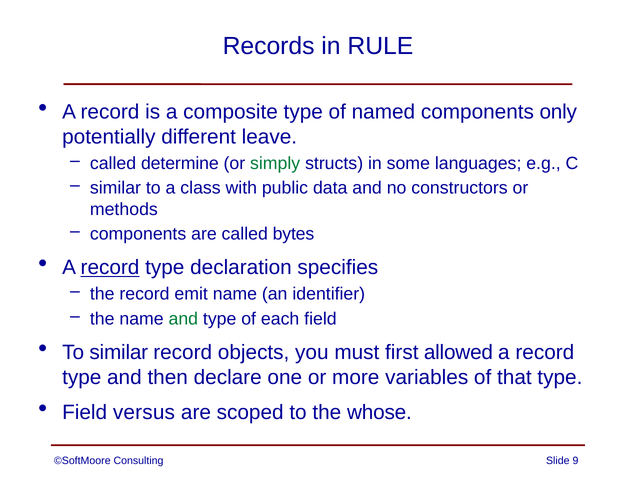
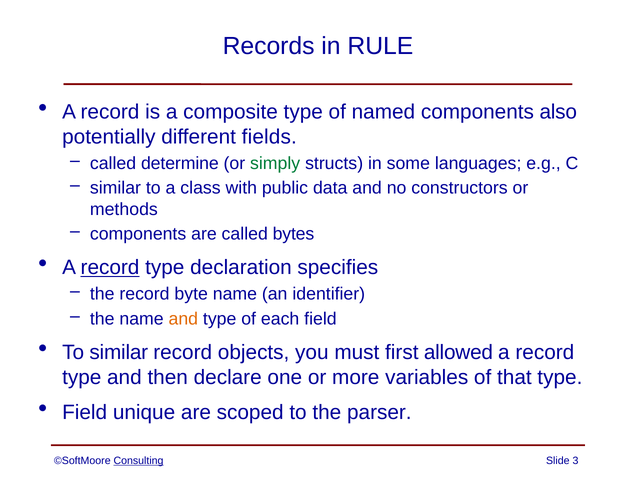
only: only -> also
leave: leave -> fields
emit: emit -> byte
and at (183, 319) colour: green -> orange
versus: versus -> unique
whose: whose -> parser
Consulting underline: none -> present
9: 9 -> 3
